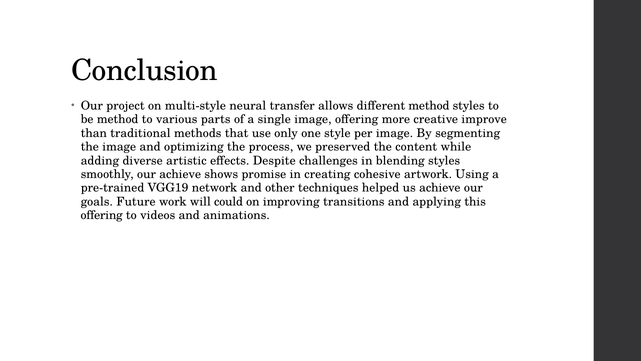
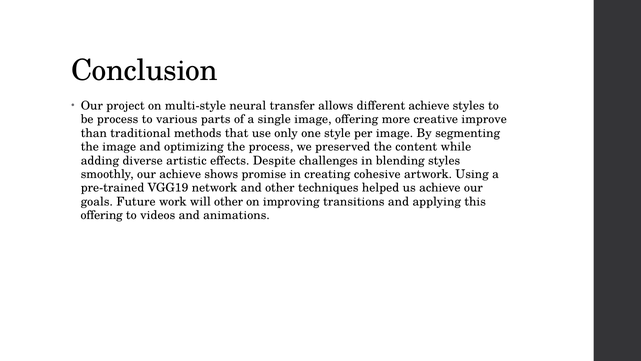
different method: method -> achieve
be method: method -> process
will could: could -> other
